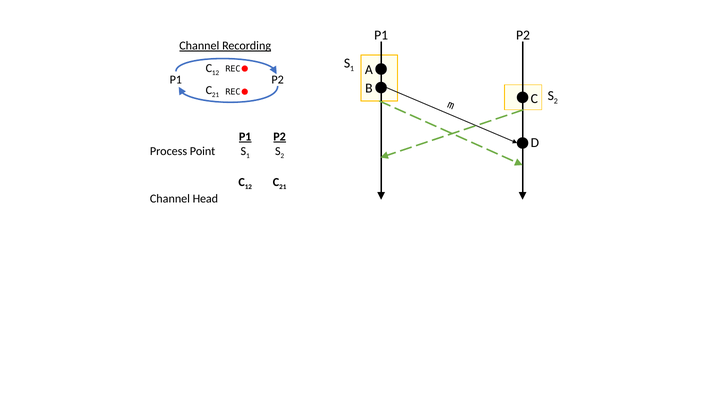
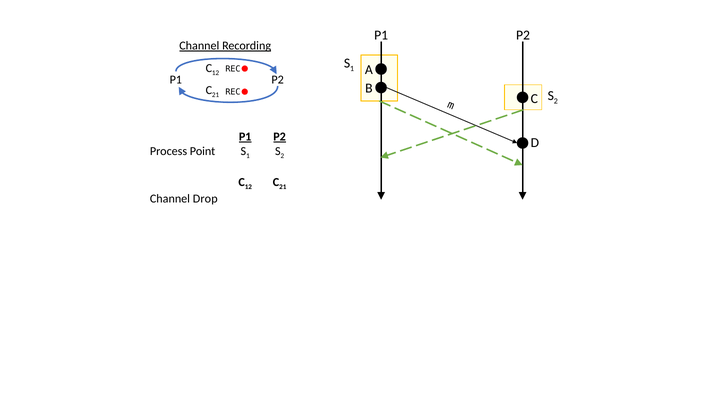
Head: Head -> Drop
